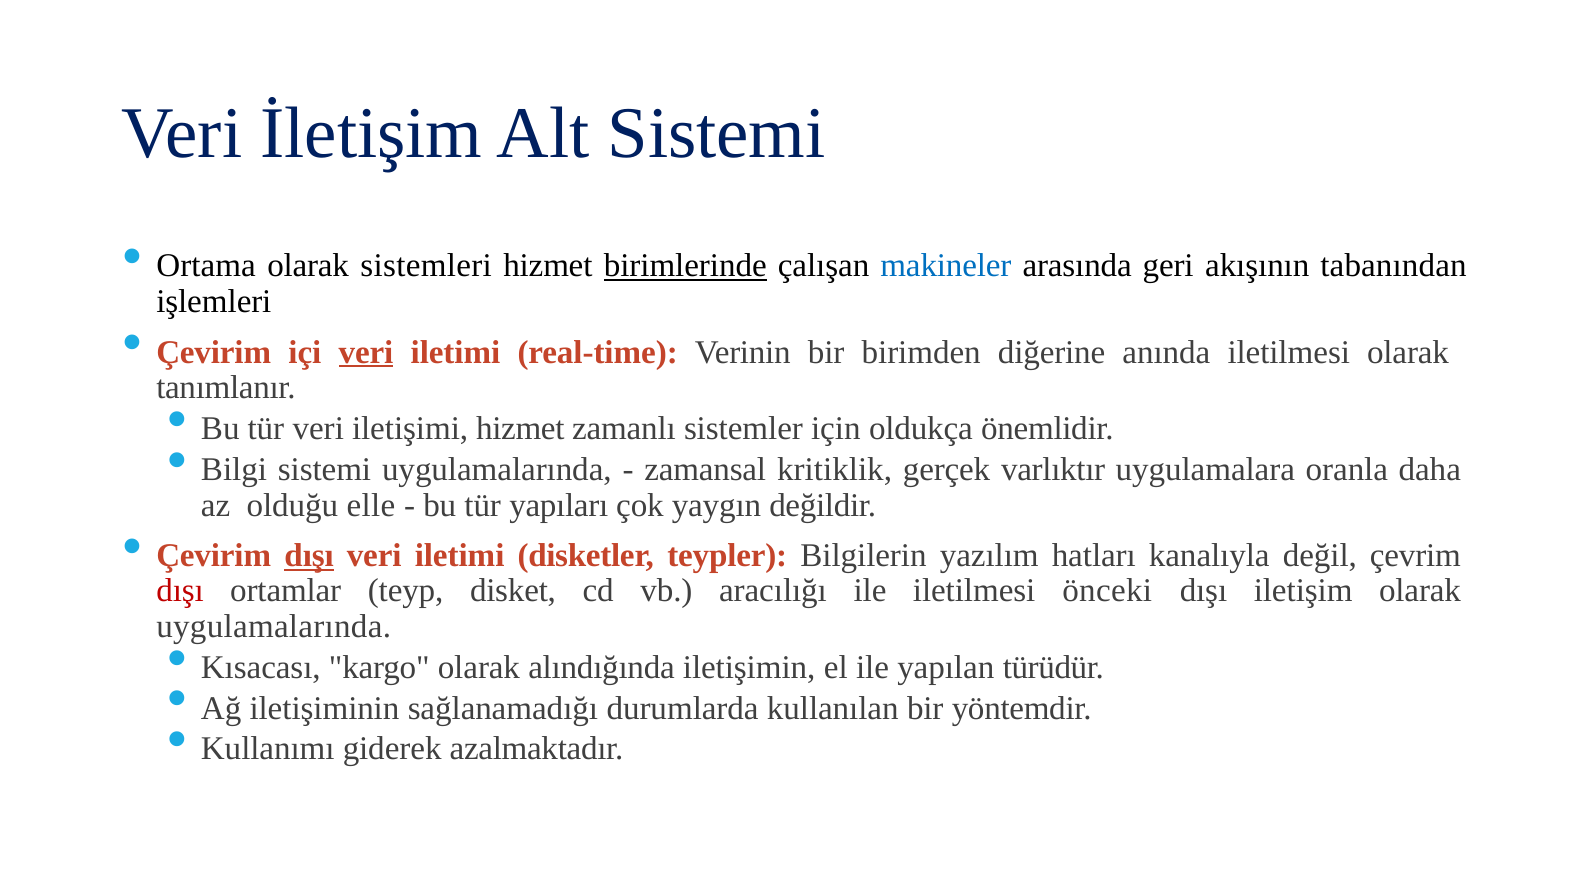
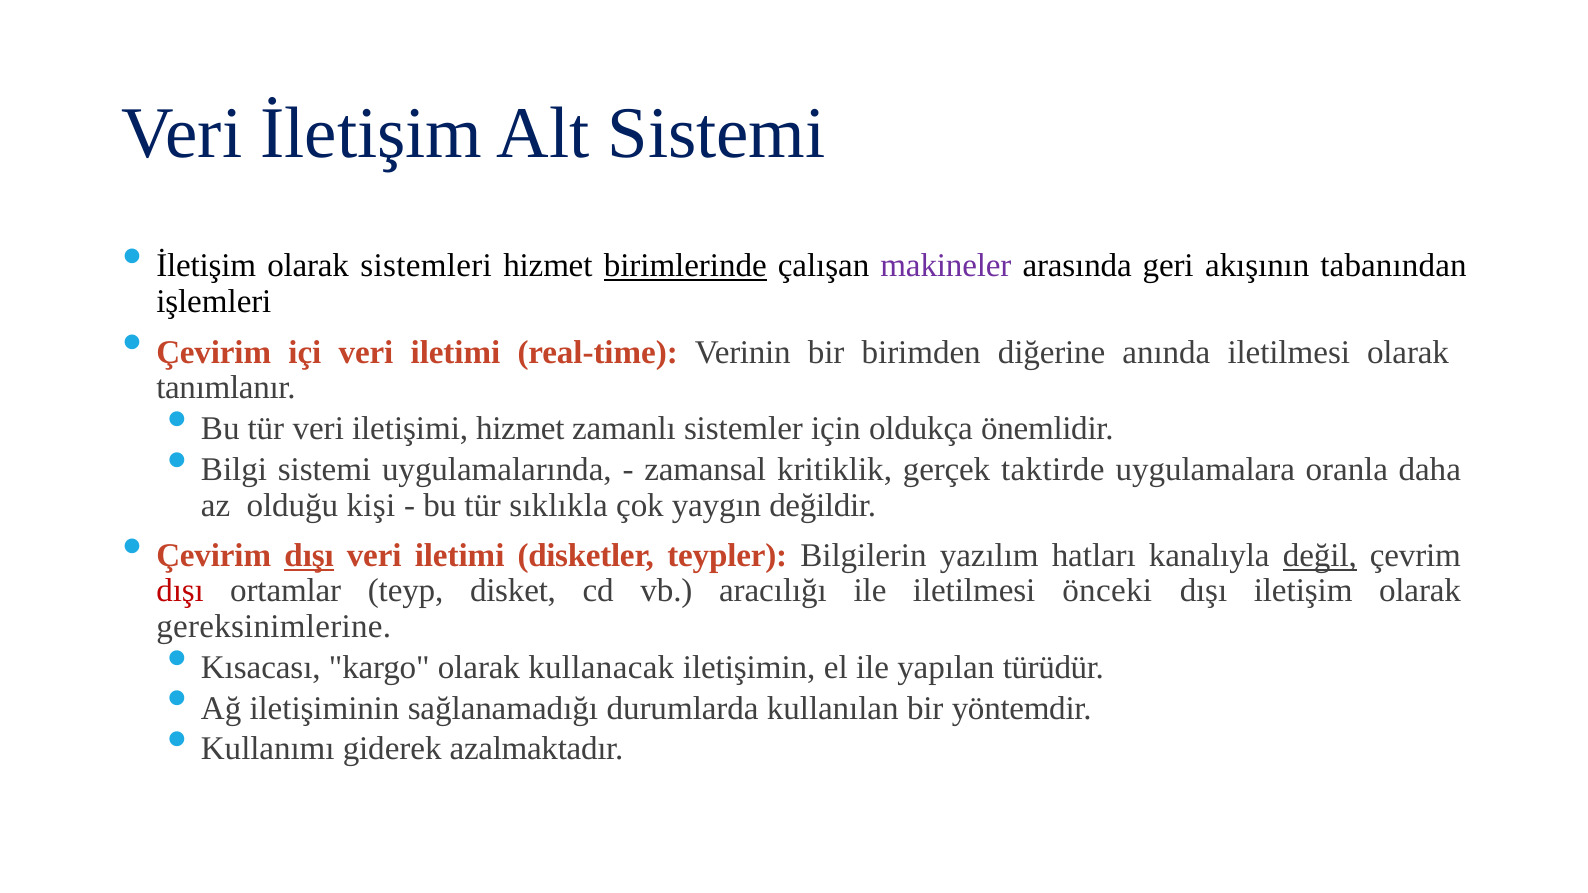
Ortama at (206, 266): Ortama -> İletişim
makineler colour: blue -> purple
veri at (366, 352) underline: present -> none
varlıktır: varlıktır -> taktirde
elle: elle -> kişi
yapıları: yapıları -> sıklıkla
değil underline: none -> present
uygulamalarında at (274, 627): uygulamalarında -> gereksinimlerine
alındığında: alındığında -> kullanacak
